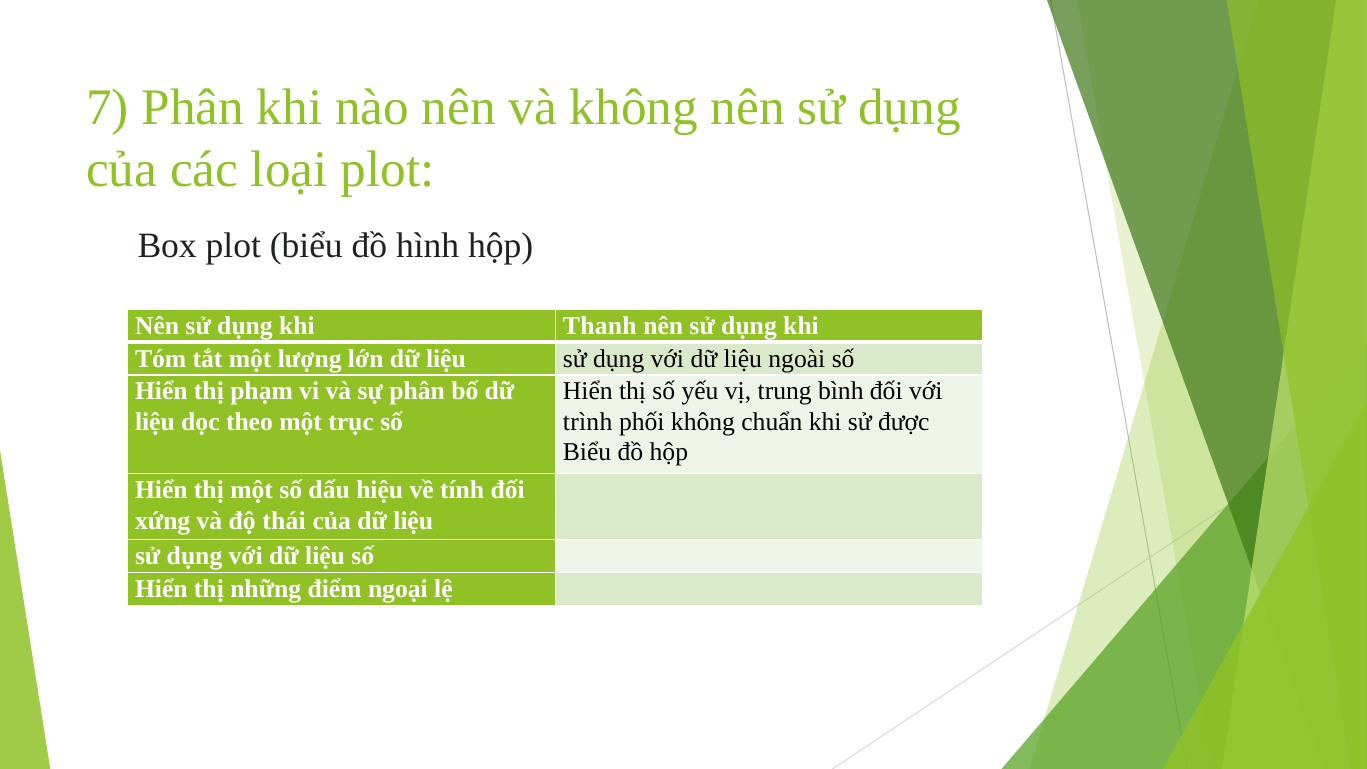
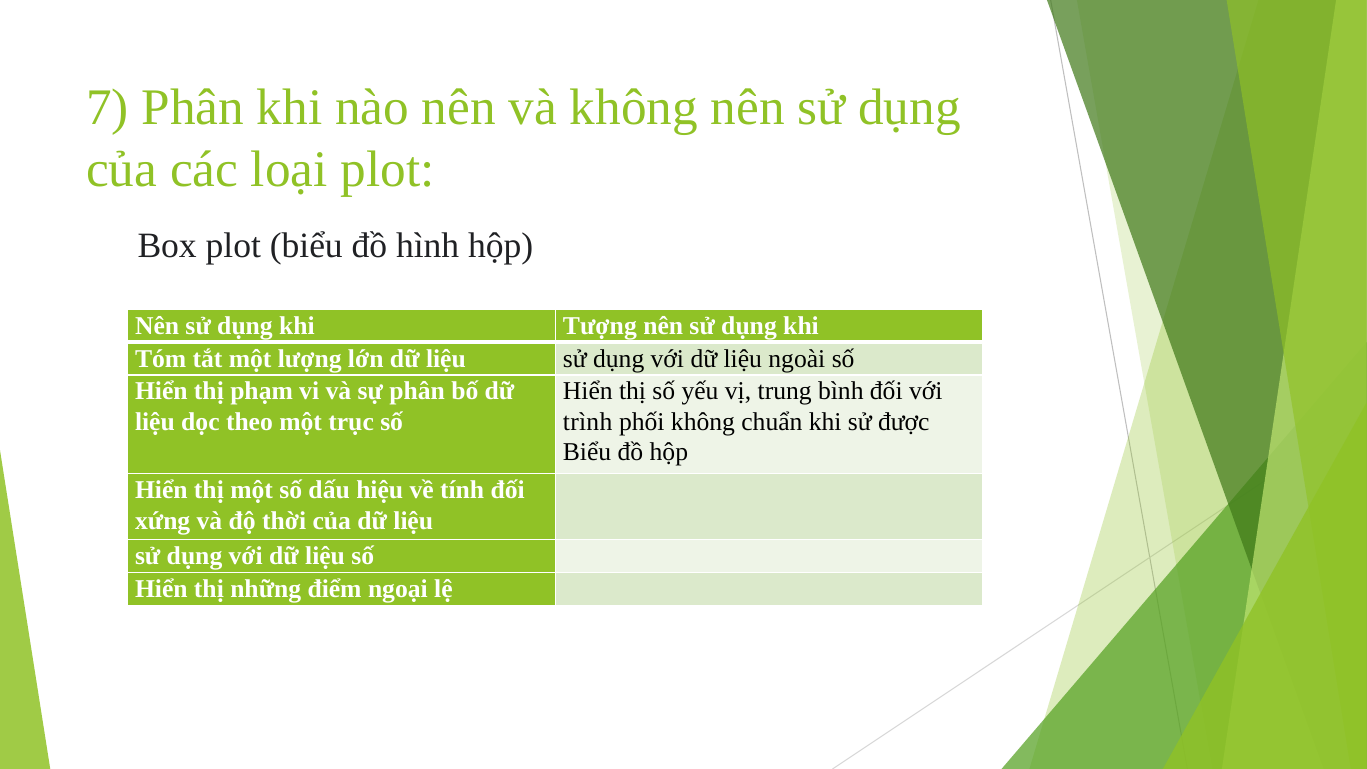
Thanh: Thanh -> Tượng
thái: thái -> thời
